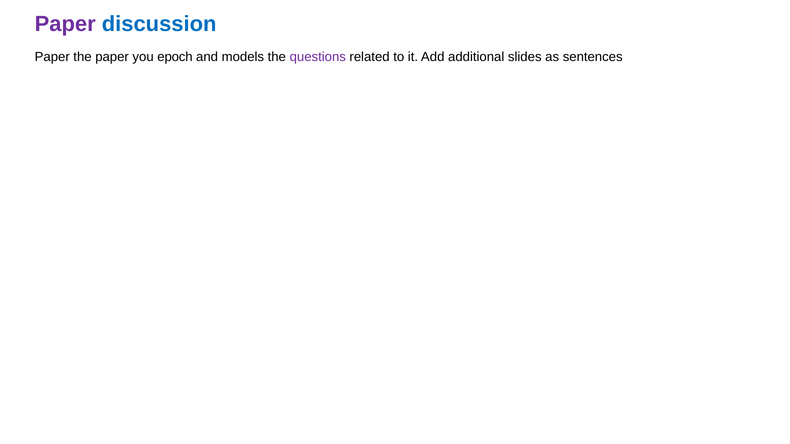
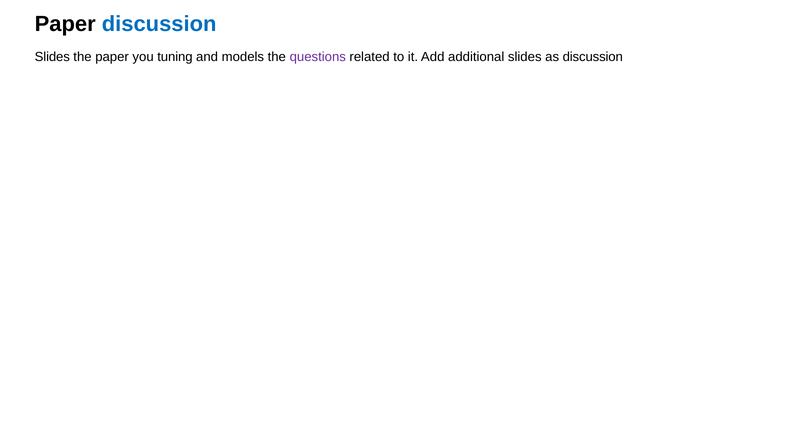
Paper at (65, 24) colour: purple -> black
Paper at (52, 57): Paper -> Slides
epoch: epoch -> tuning
as sentences: sentences -> discussion
